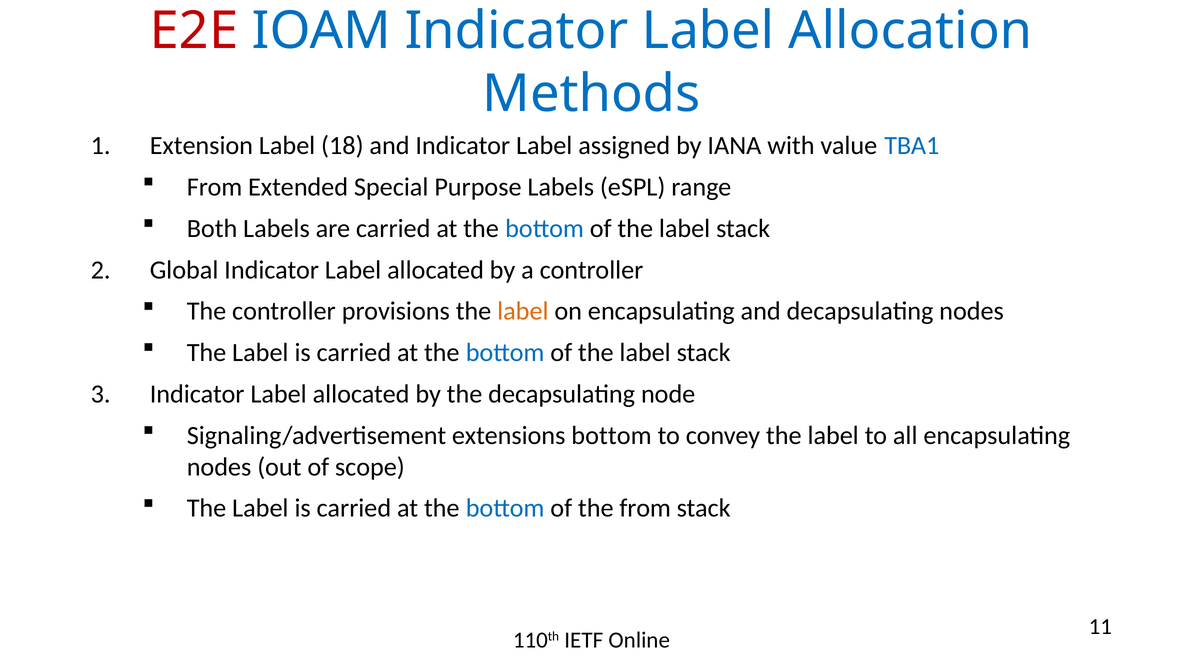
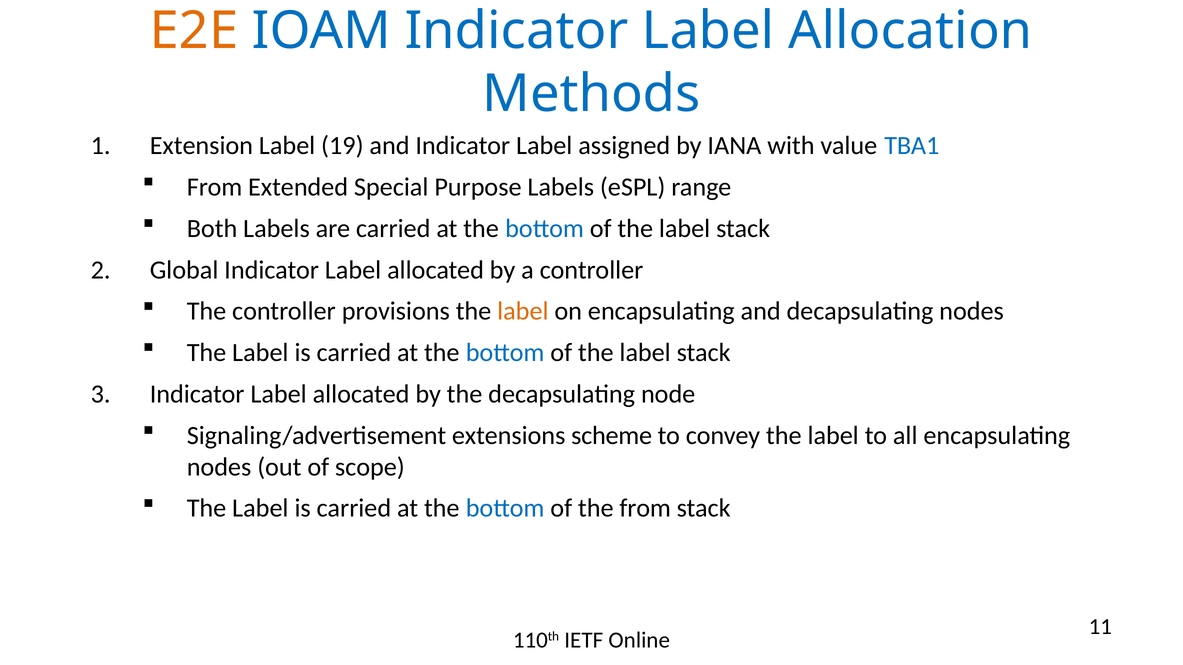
E2E colour: red -> orange
18: 18 -> 19
extensions bottom: bottom -> scheme
